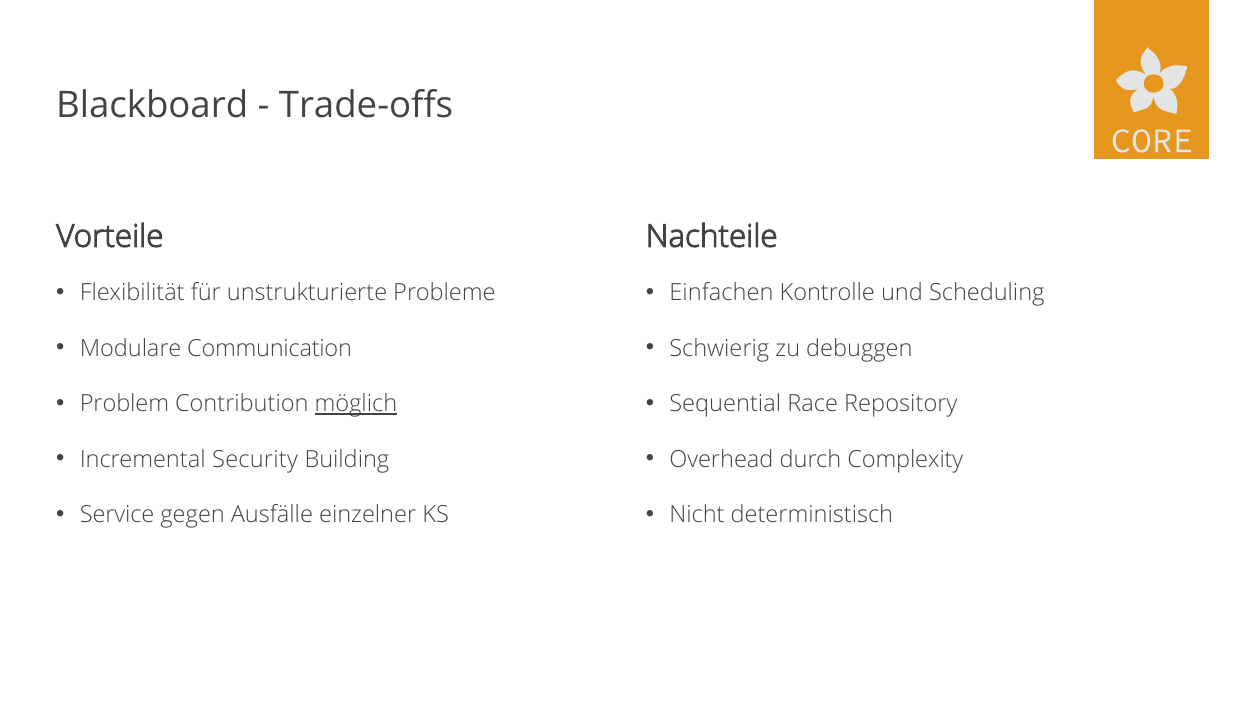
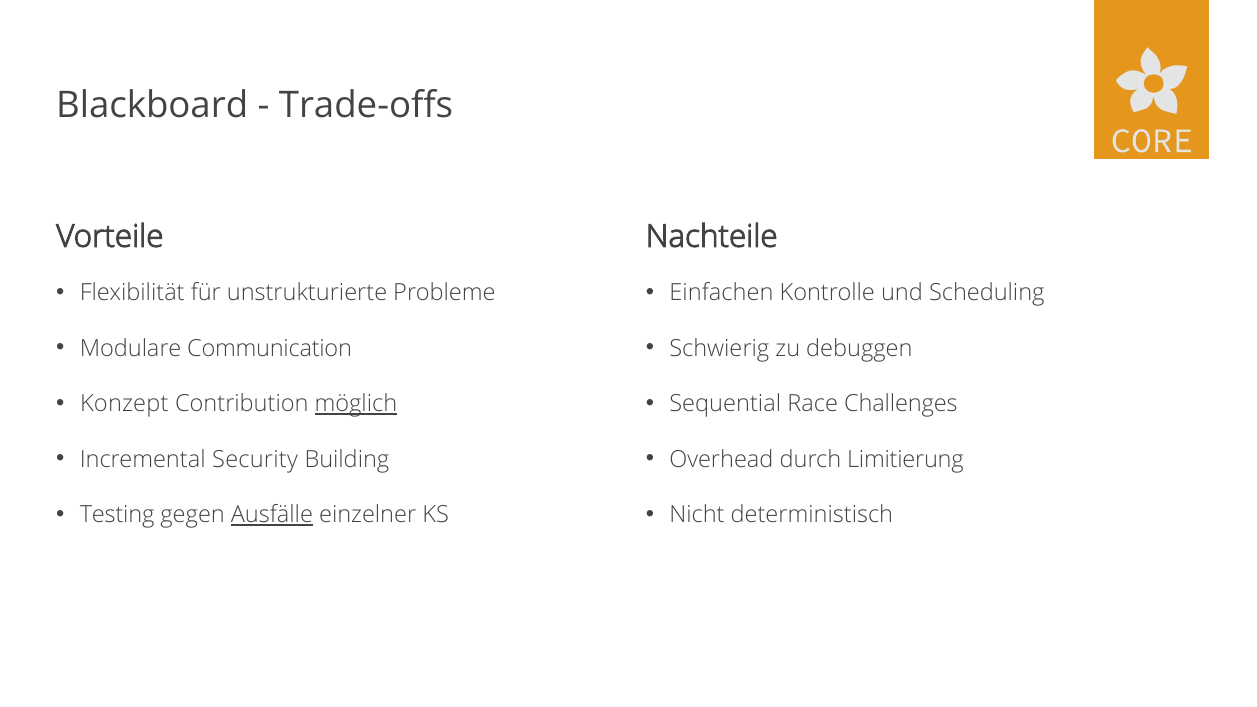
Problem: Problem -> Konzept
Repository: Repository -> Challenges
Complexity: Complexity -> Limitierung
Service: Service -> Testing
Ausfälle underline: none -> present
